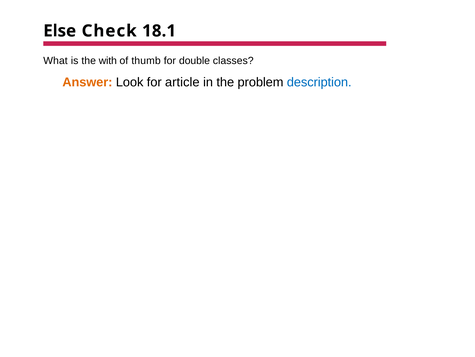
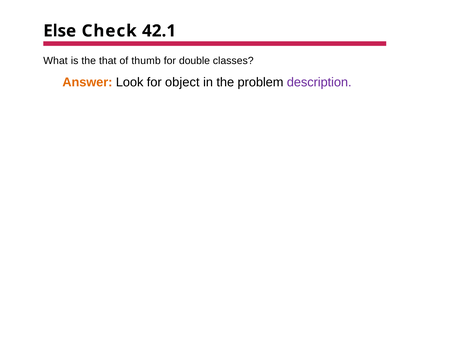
18.1: 18.1 -> 42.1
with: with -> that
article: article -> object
description colour: blue -> purple
